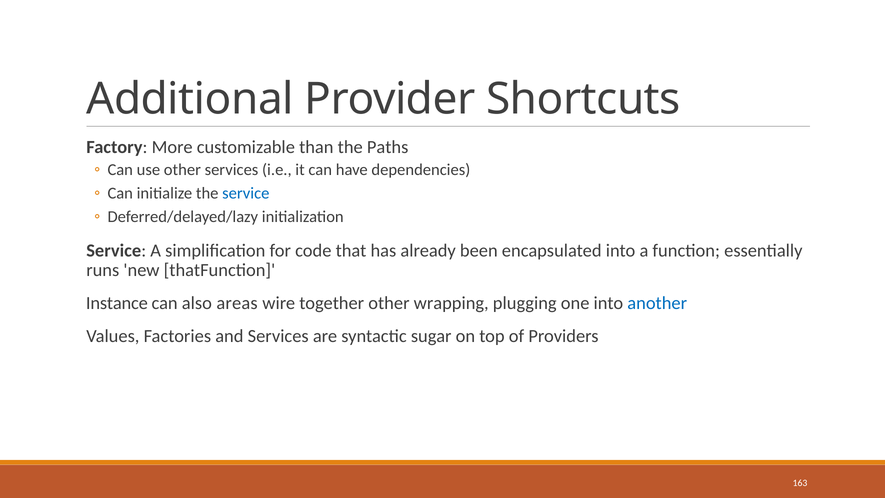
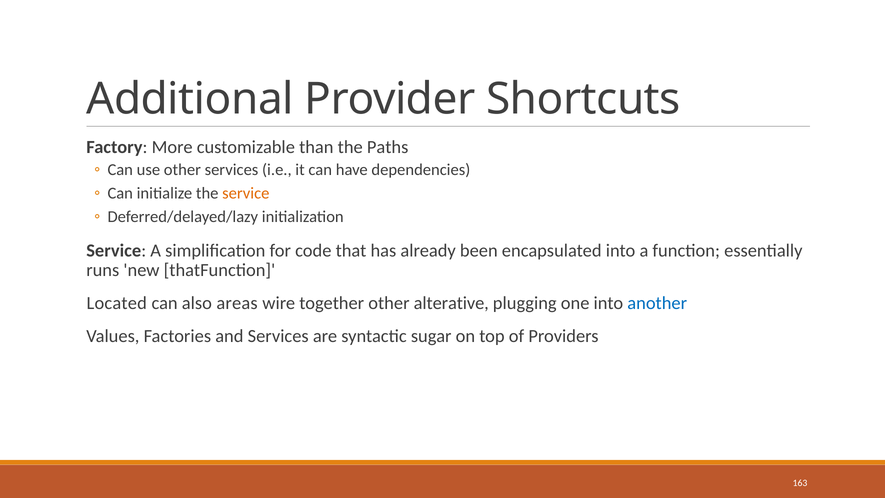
service at (246, 193) colour: blue -> orange
Instance: Instance -> Located
wrapping: wrapping -> alterative
